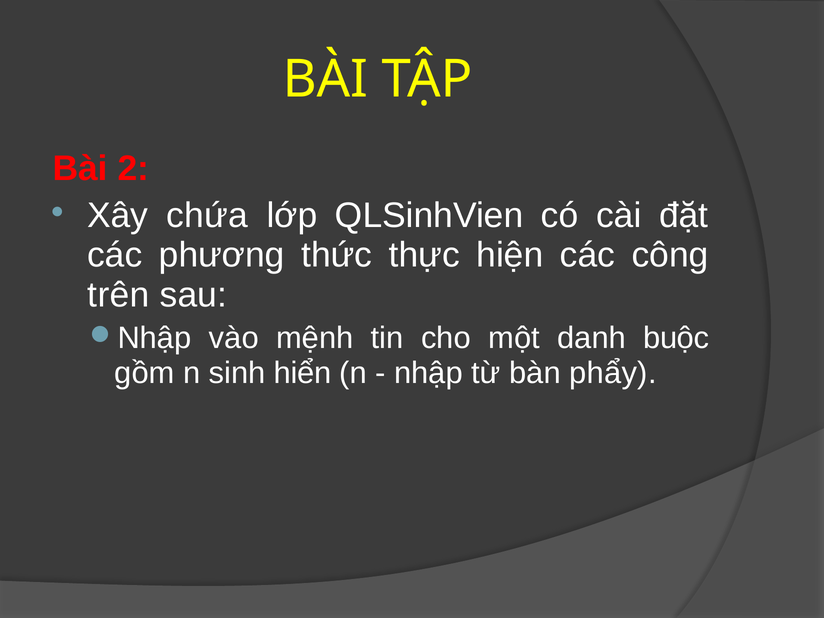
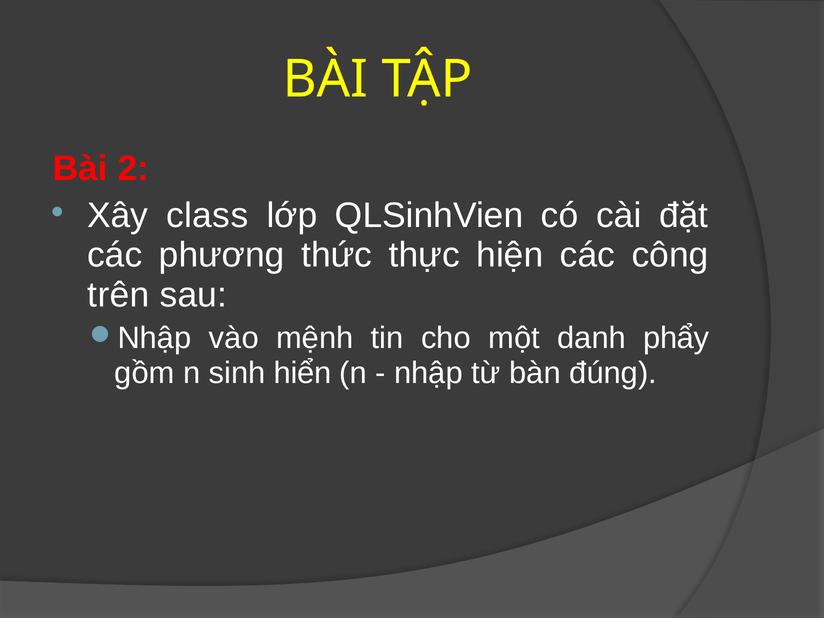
chứa: chứa -> class
buộc: buộc -> phẩy
phẩy: phẩy -> đúng
